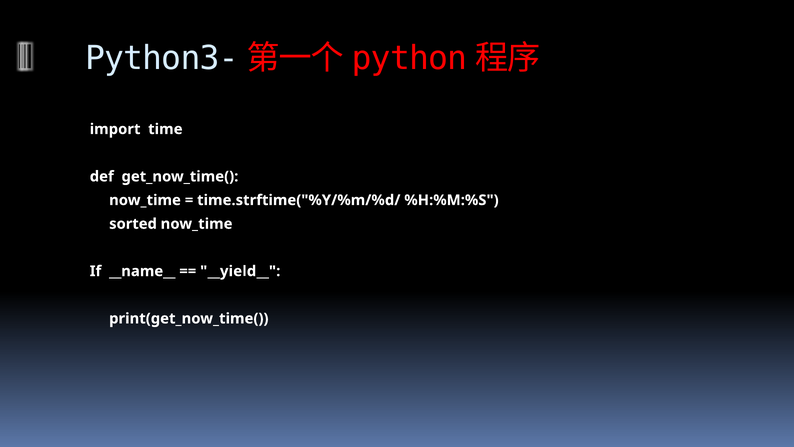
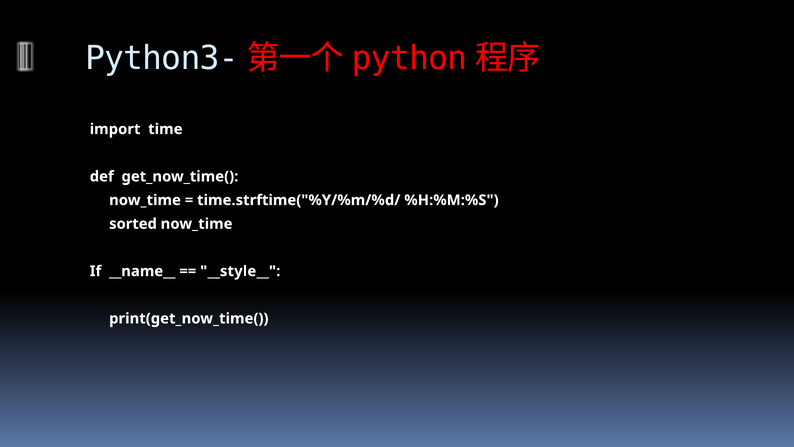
__yield__: __yield__ -> __style__
